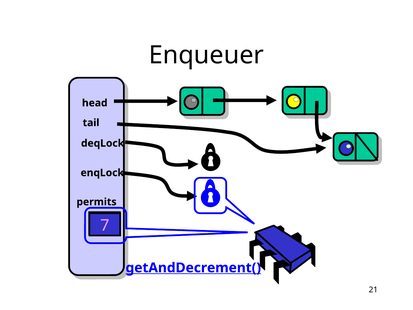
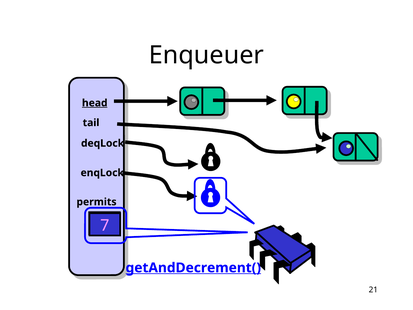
head underline: none -> present
